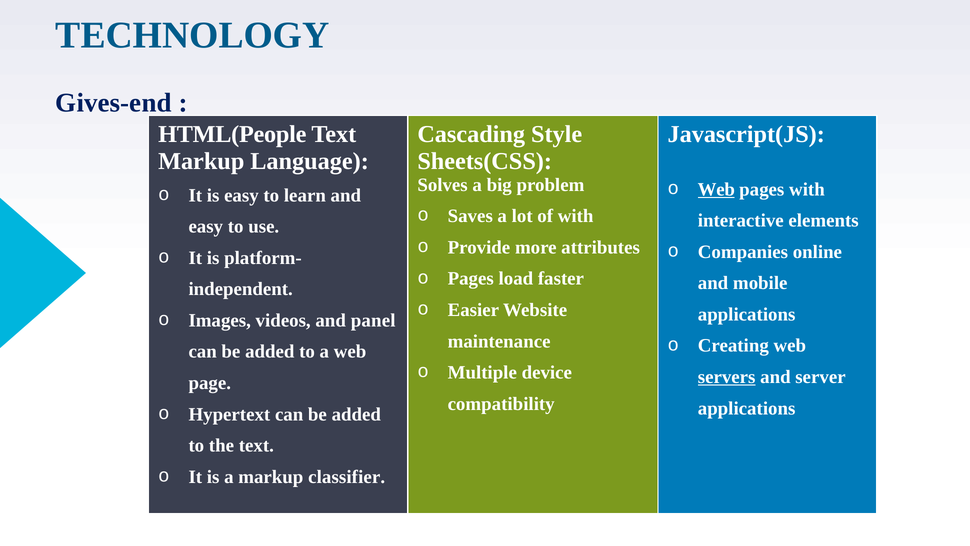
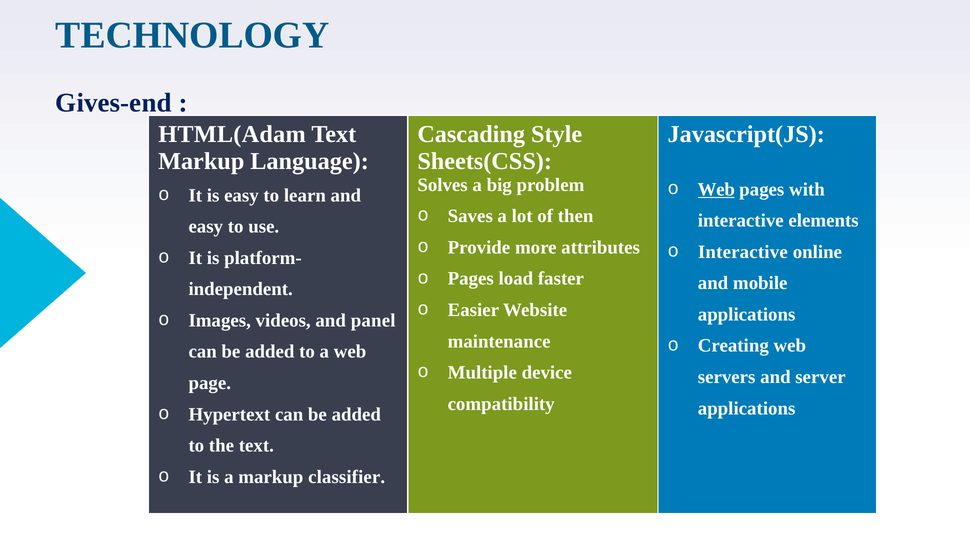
HTML(People: HTML(People -> HTML(Adam
of with: with -> then
Companies at (743, 252): Companies -> Interactive
servers underline: present -> none
